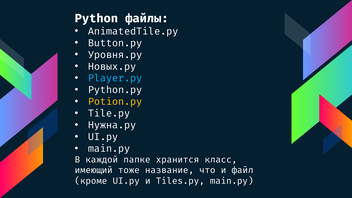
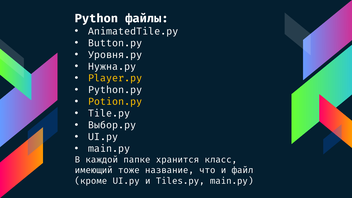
Новых.py: Новых.py -> Нужна.py
Player.py colour: light blue -> yellow
Нужна.py: Нужна.py -> Выбор.py
